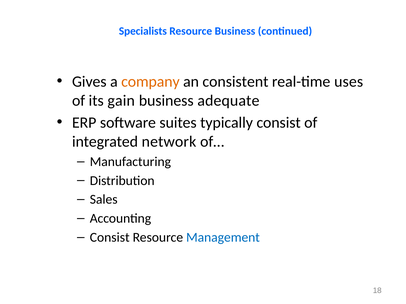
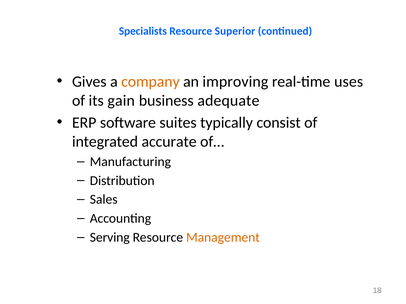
Resource Business: Business -> Superior
consistent: consistent -> improving
network: network -> accurate
Consist at (110, 238): Consist -> Serving
Management colour: blue -> orange
